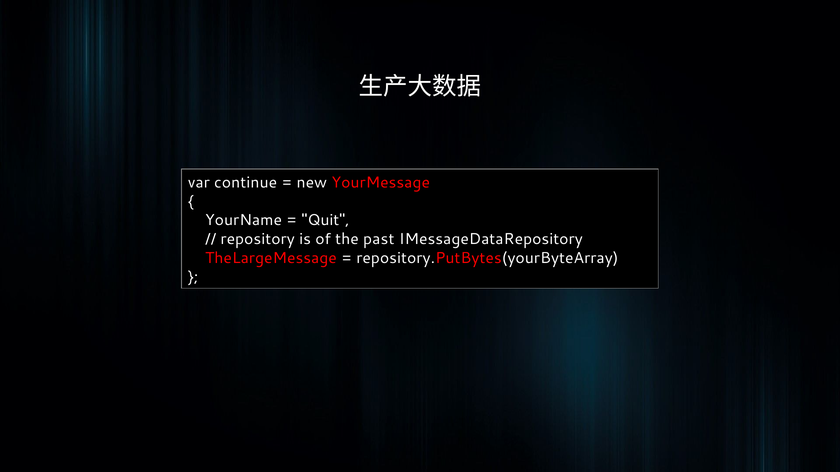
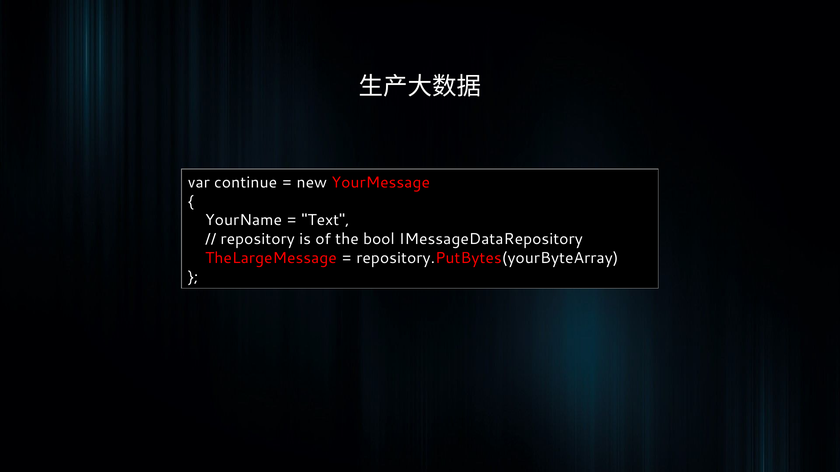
Quit: Quit -> Text
past: past -> bool
